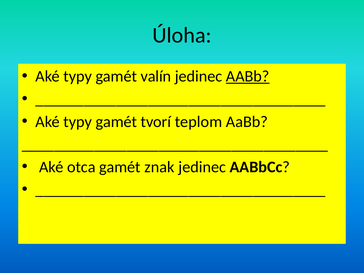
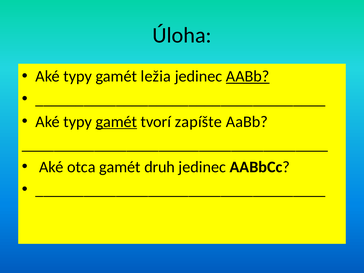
valín: valín -> ležia
gamét at (116, 122) underline: none -> present
teplom: teplom -> zapíšte
znak: znak -> druh
